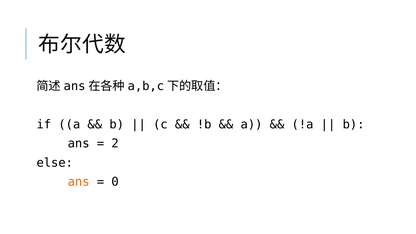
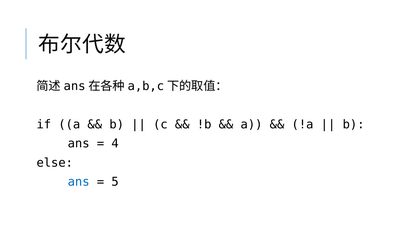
2: 2 -> 4
ans at (79, 182) colour: orange -> blue
0: 0 -> 5
